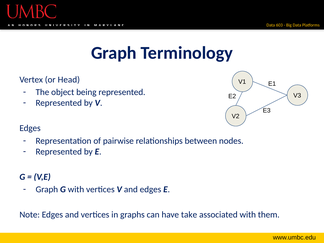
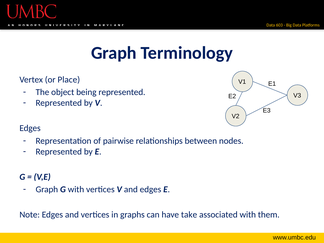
Head: Head -> Place
